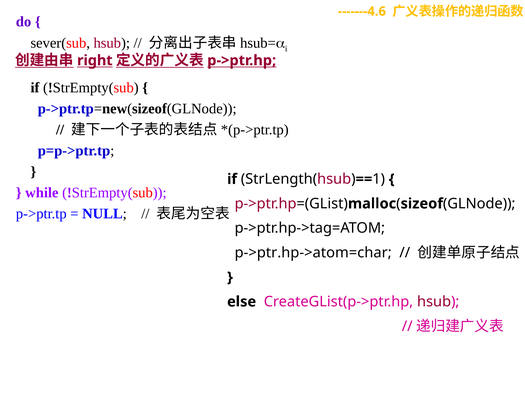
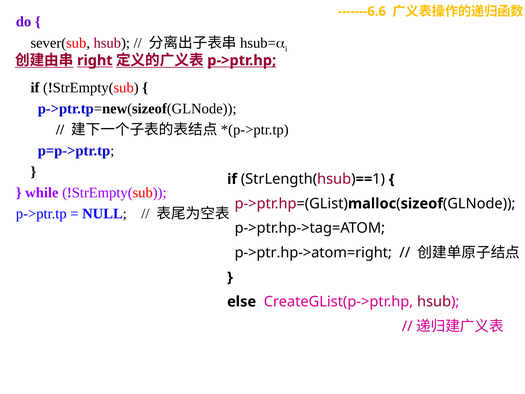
-------4.6: -------4.6 -> -------6.6
p->ptr.hp->atom=char: p->ptr.hp->atom=char -> p->ptr.hp->atom=right
